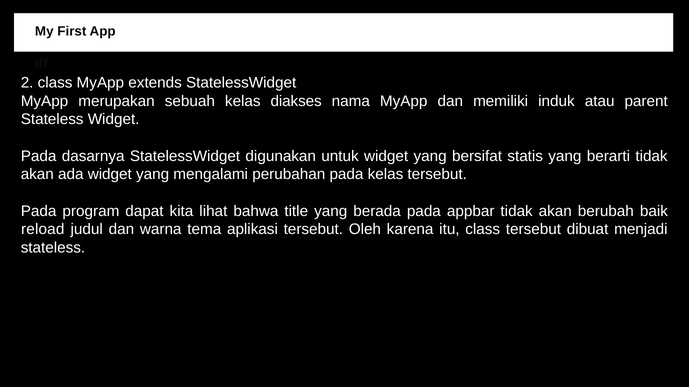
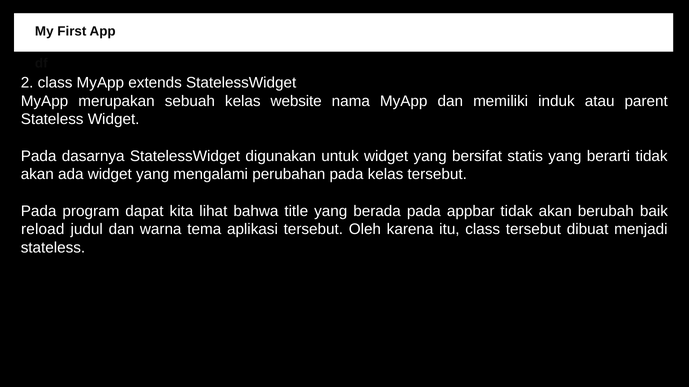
diakses: diakses -> website
